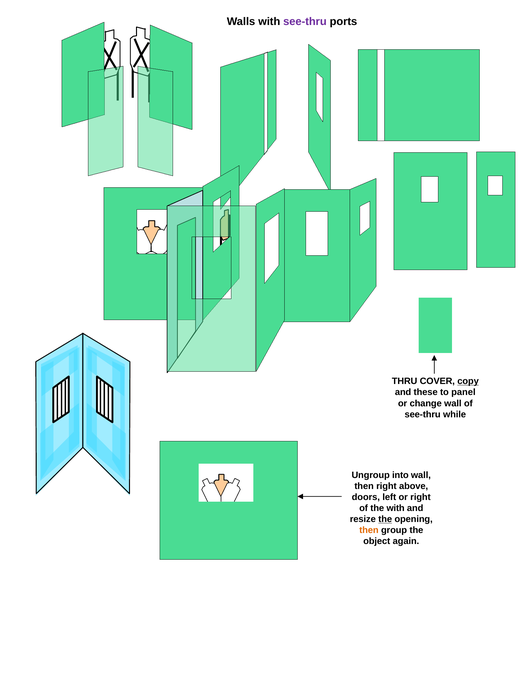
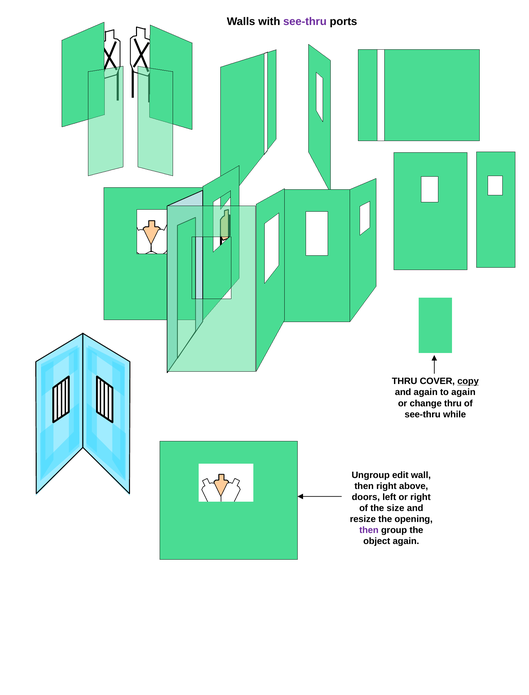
and these: these -> again
to panel: panel -> again
change wall: wall -> thru
into: into -> edit
the with: with -> size
the at (385, 519) underline: present -> none
then at (369, 530) colour: orange -> purple
